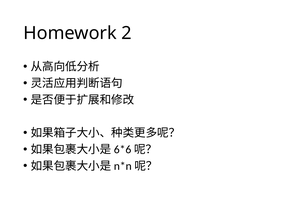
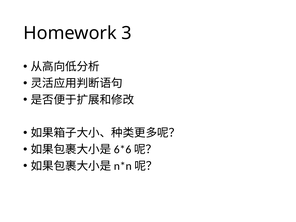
2: 2 -> 3
